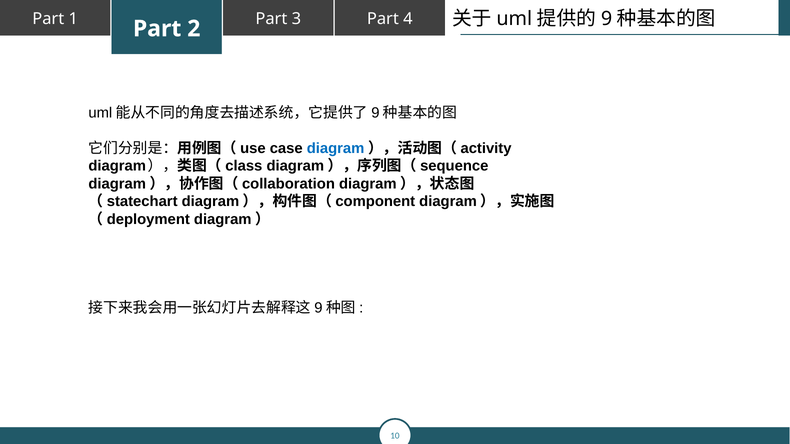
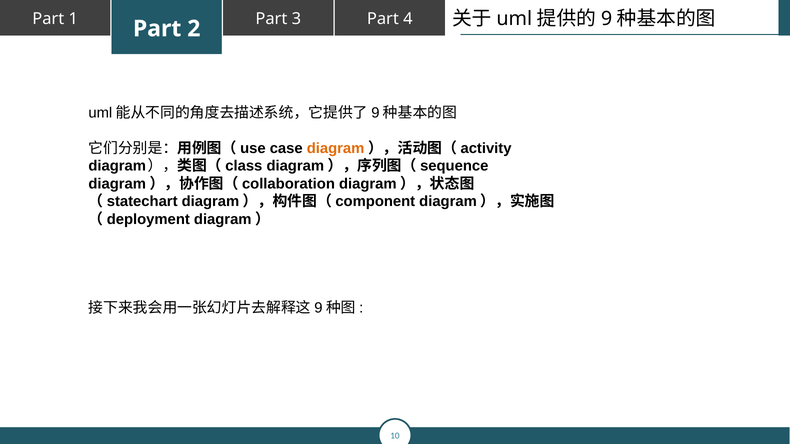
diagram colour: blue -> orange
